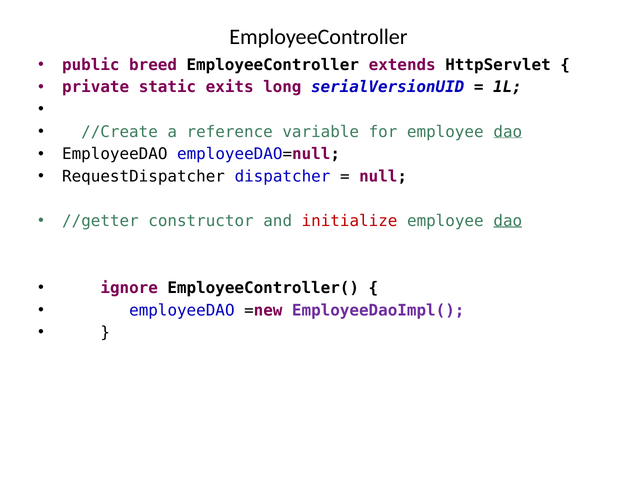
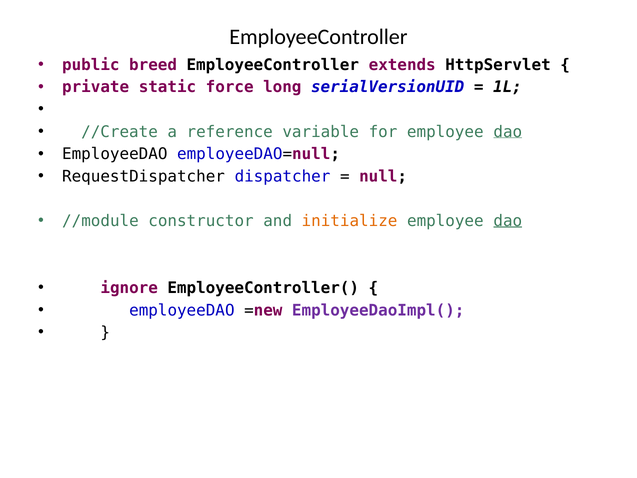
exits: exits -> force
//getter: //getter -> //module
initialize colour: red -> orange
